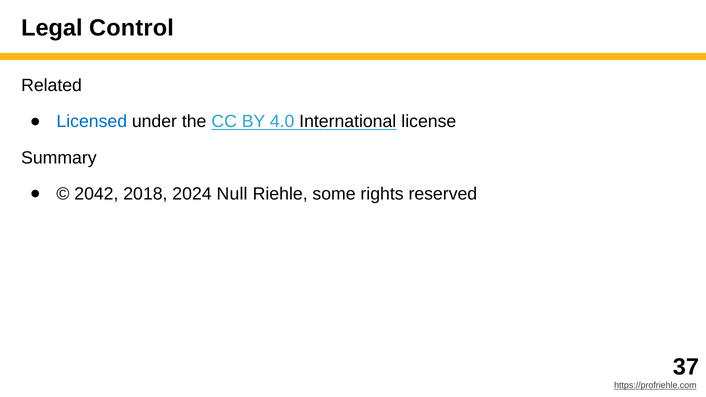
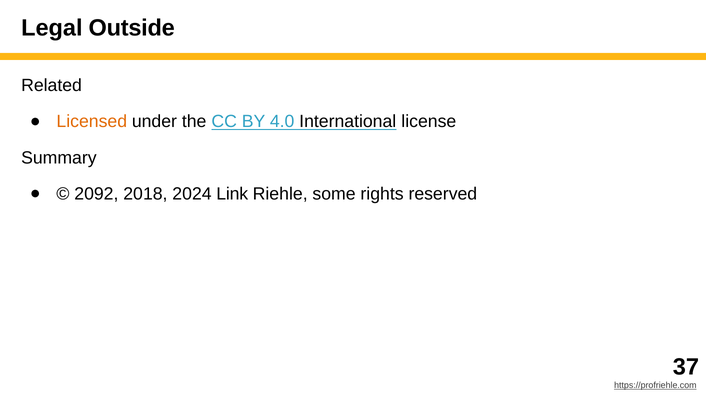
Control: Control -> Outside
Licensed colour: blue -> orange
2042: 2042 -> 2092
Null: Null -> Link
